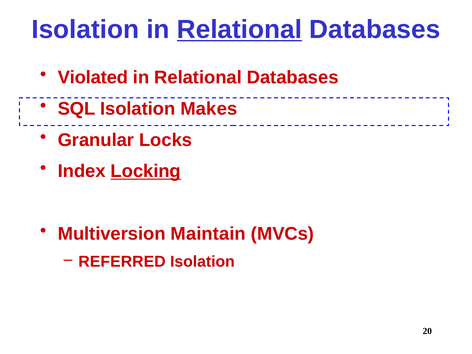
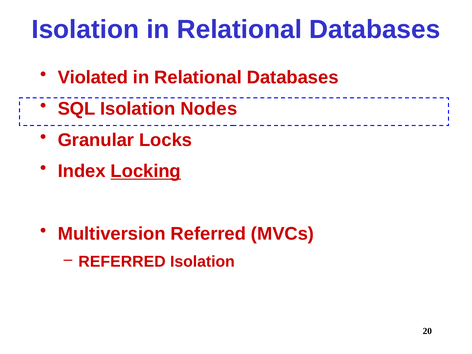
Relational at (239, 29) underline: present -> none
Makes: Makes -> Nodes
Multiversion Maintain: Maintain -> Referred
